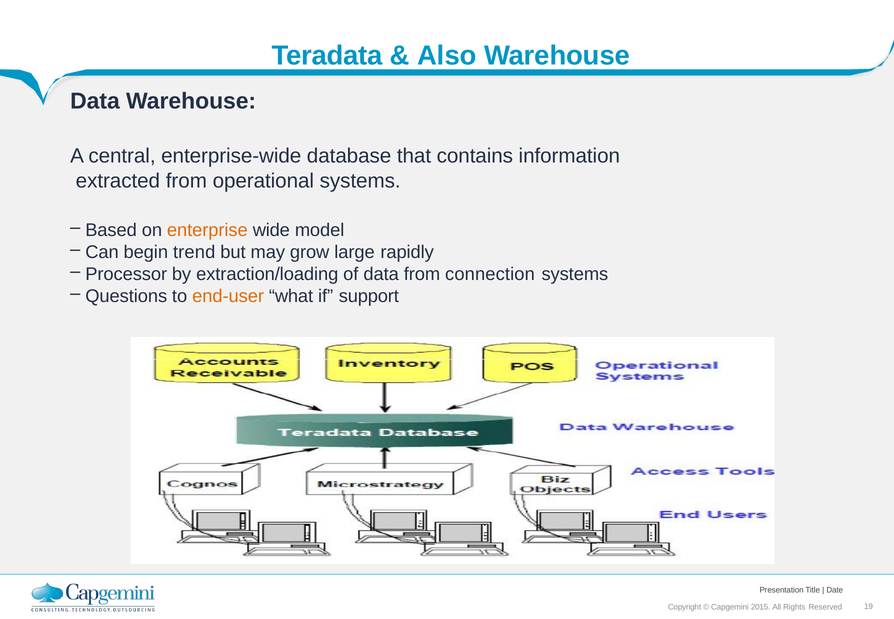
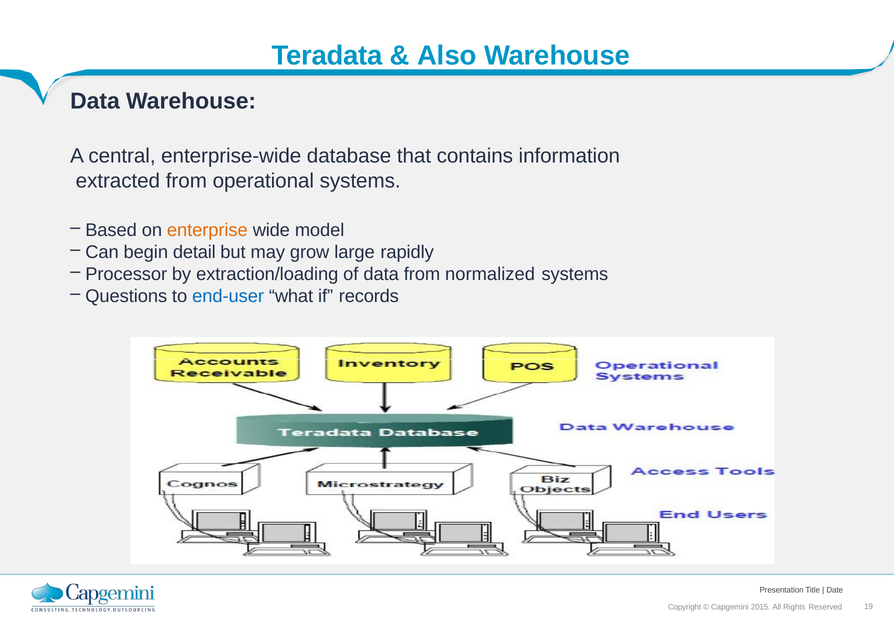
trend: trend -> detail
connection: connection -> normalized
end-user colour: orange -> blue
support: support -> records
